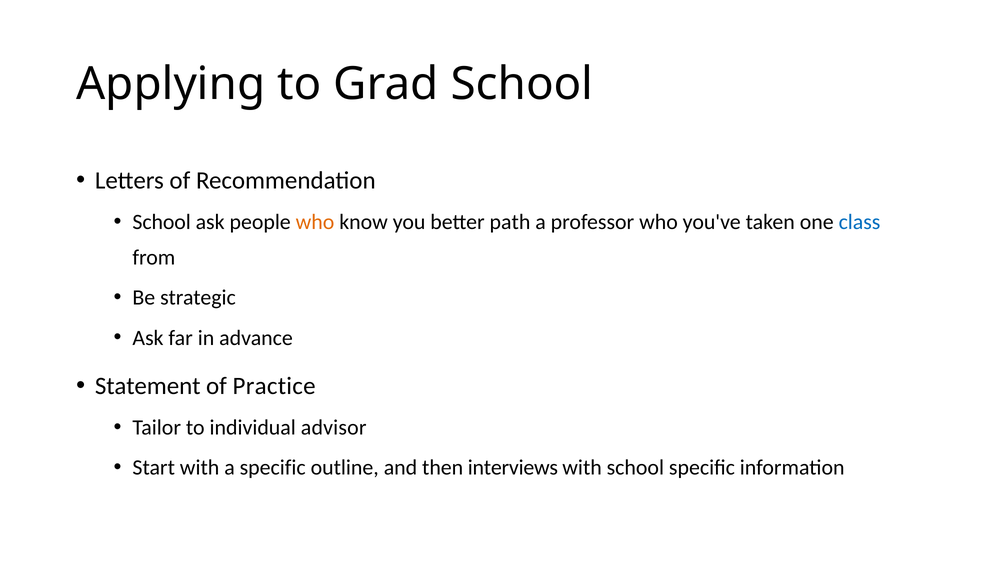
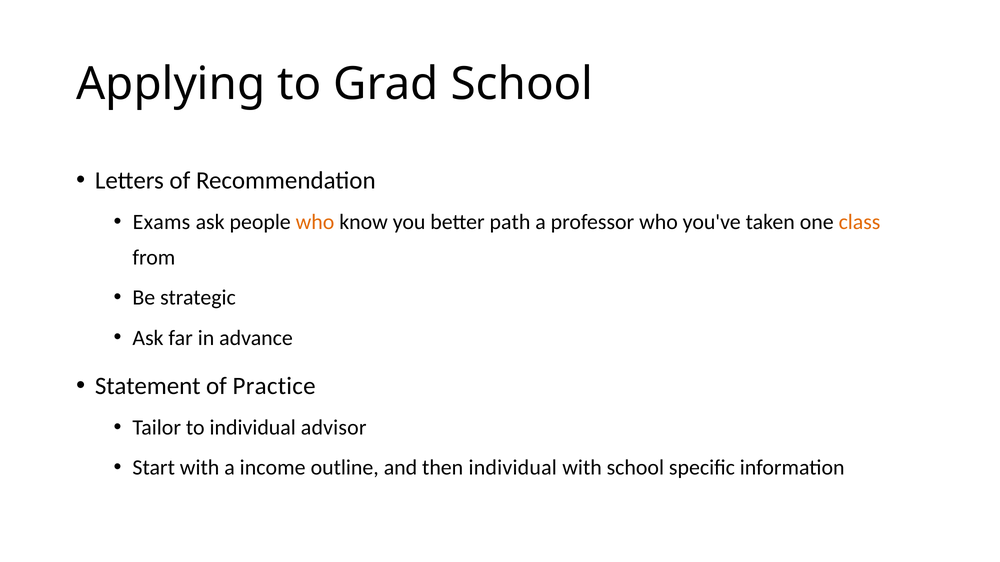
School at (162, 222): School -> Exams
class colour: blue -> orange
a specific: specific -> income
then interviews: interviews -> individual
